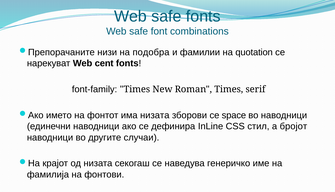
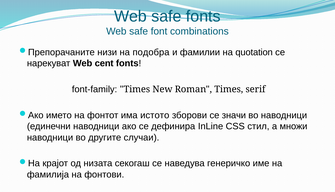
има низата: низата -> истото
space: space -> значи
бројот: бројот -> множи
